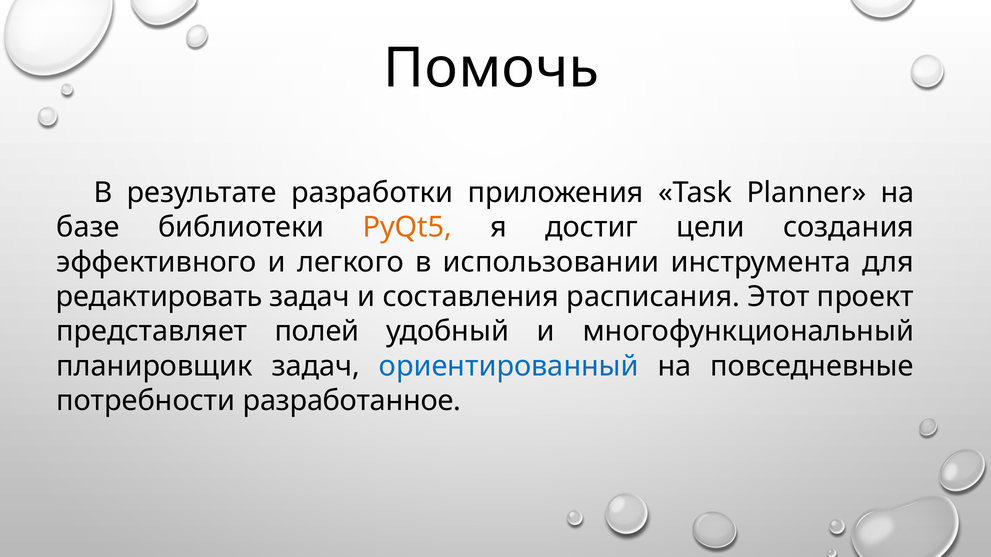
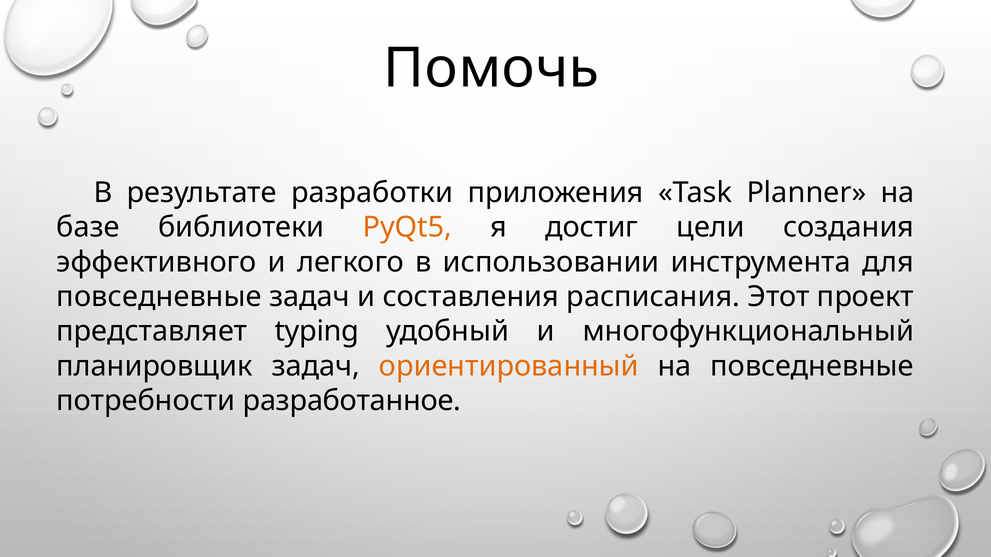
редактировать at (159, 297): редактировать -> повседневные
полей: полей -> typing
ориентированный colour: blue -> orange
